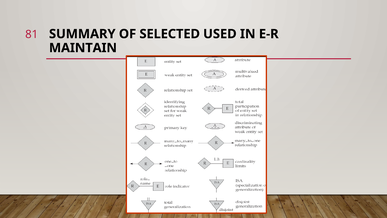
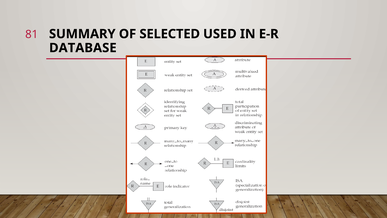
MAINTAIN: MAINTAIN -> DATABASE
